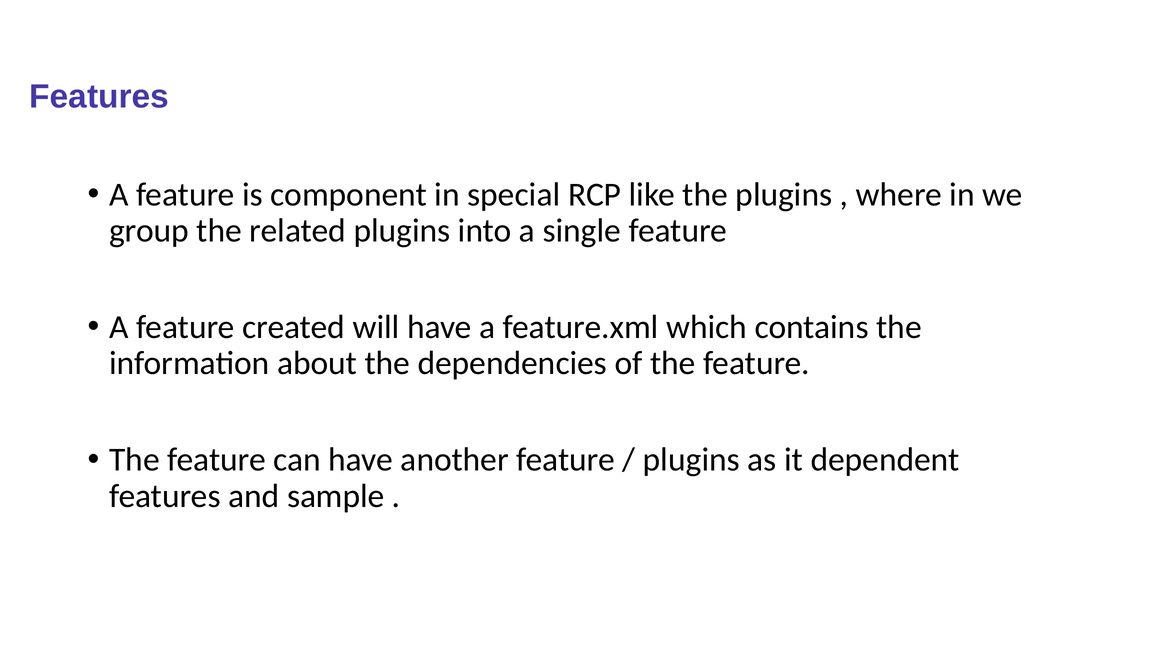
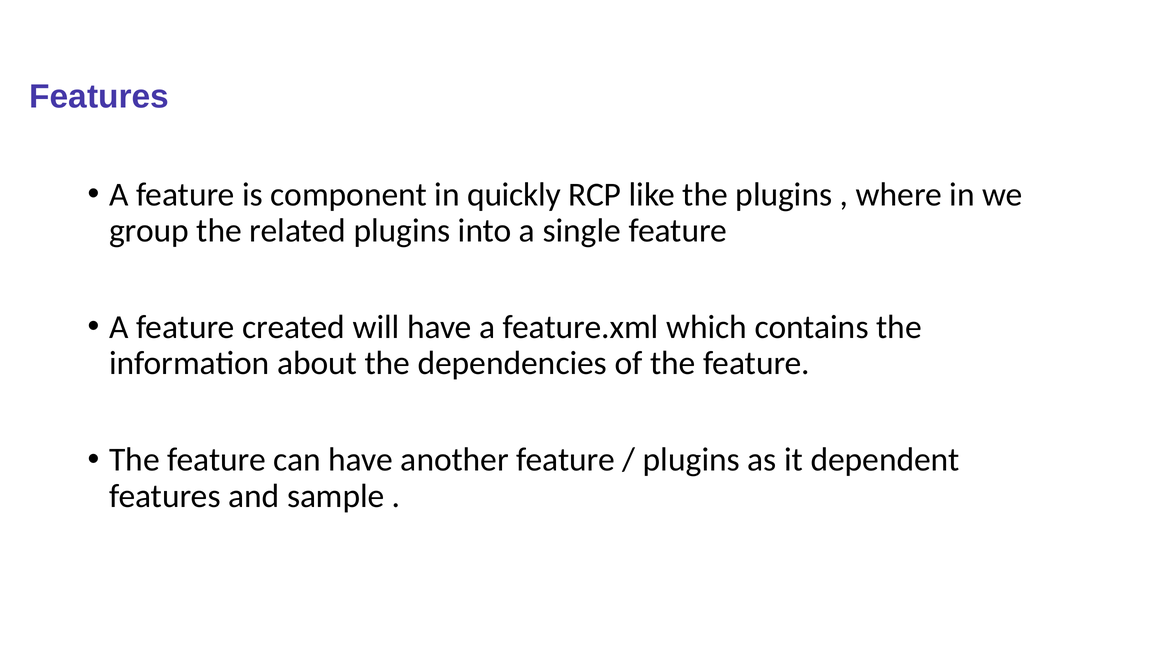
special: special -> quickly
